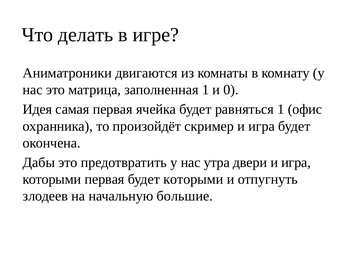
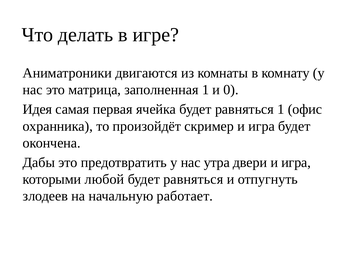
которыми первая: первая -> любой
которыми at (193, 179): которыми -> равняться
большие: большие -> работает
